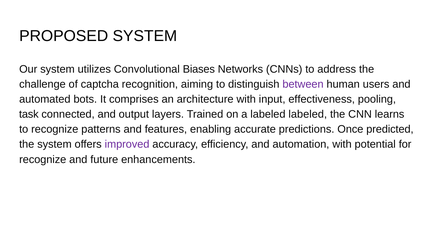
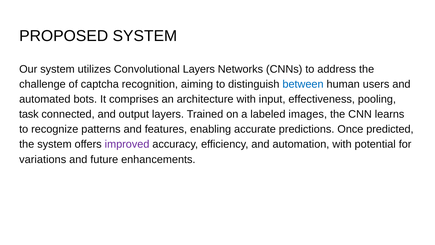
Convolutional Biases: Biases -> Layers
between colour: purple -> blue
labeled labeled: labeled -> images
recognize at (43, 159): recognize -> variations
